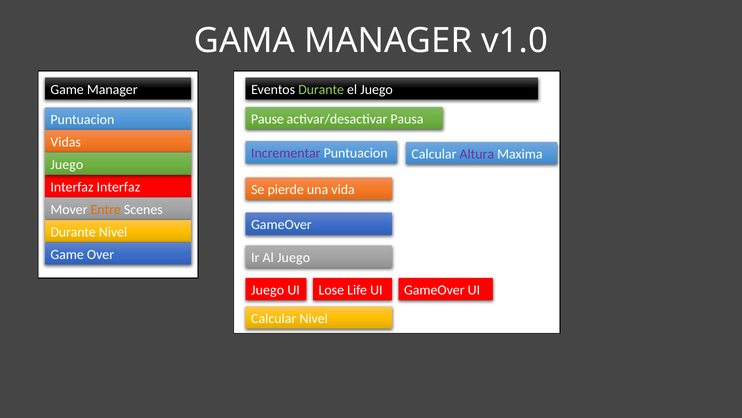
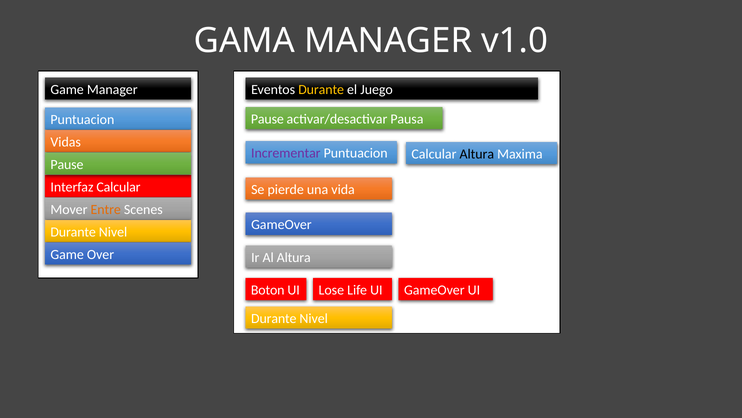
Durante at (321, 89) colour: light green -> yellow
Altura at (477, 154) colour: purple -> black
Juego at (67, 164): Juego -> Pause
Interfaz Interfaz: Interfaz -> Calcular
Al Juego: Juego -> Altura
Juego at (268, 290): Juego -> Boton
Calcular at (274, 318): Calcular -> Durante
